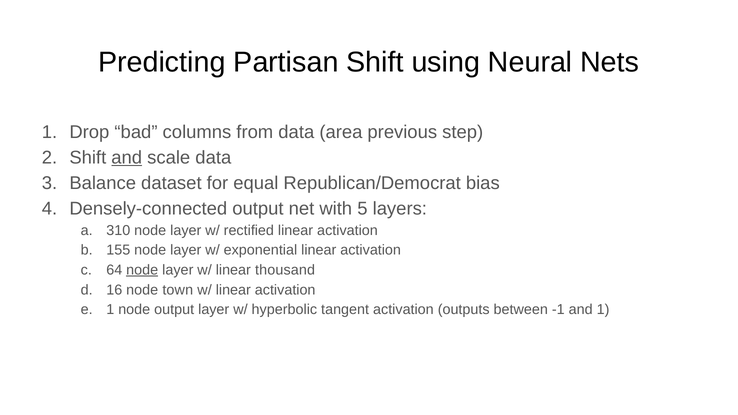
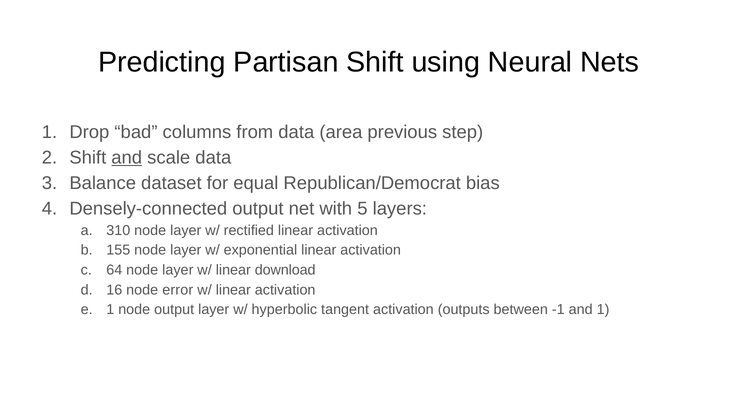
node at (142, 270) underline: present -> none
thousand: thousand -> download
town: town -> error
